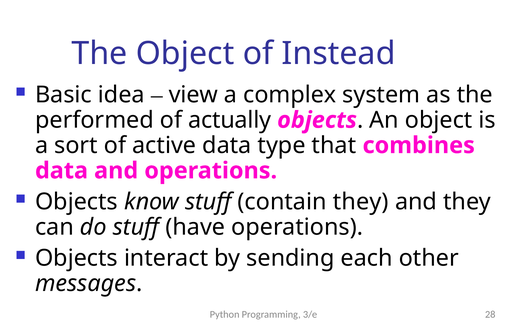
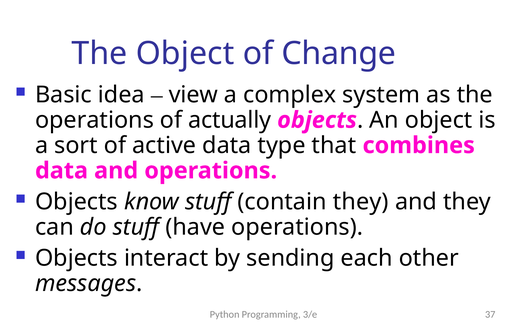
Instead: Instead -> Change
performed at (94, 120): performed -> operations
28: 28 -> 37
